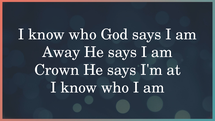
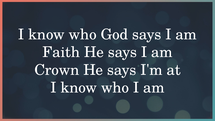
Away: Away -> Faith
